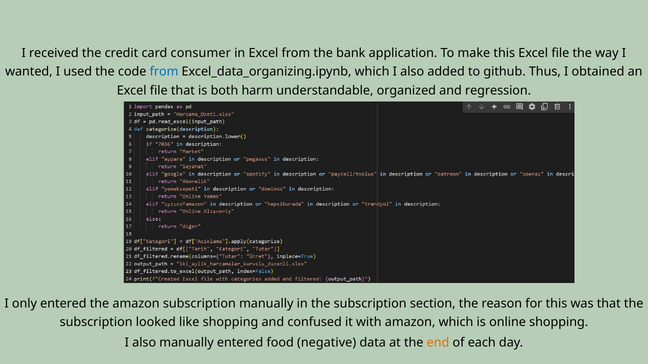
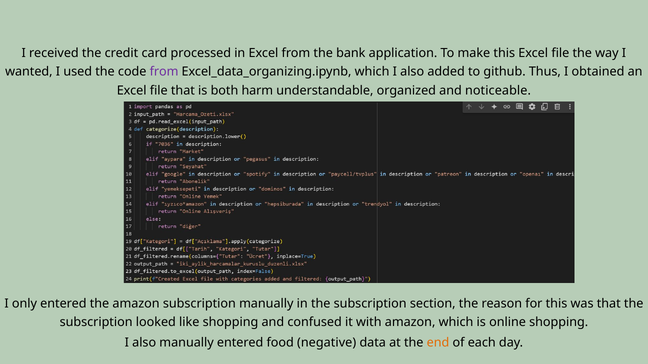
consumer: consumer -> processed
from at (164, 72) colour: blue -> purple
regression: regression -> noticeable
